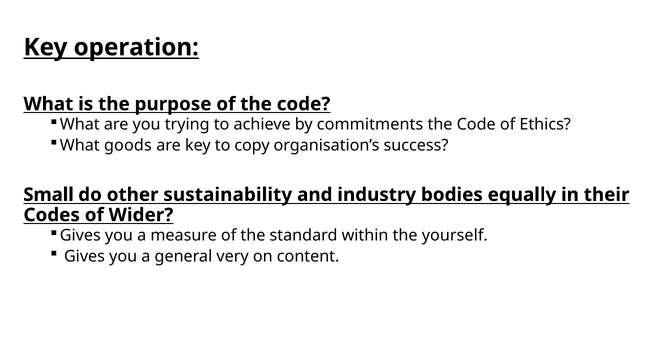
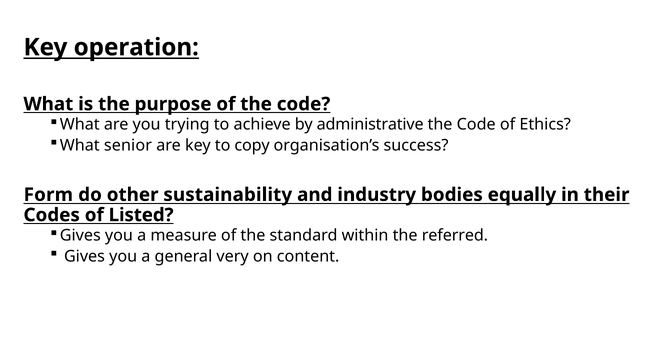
commitments: commitments -> administrative
goods: goods -> senior
Small: Small -> Form
Wider: Wider -> Listed
yourself: yourself -> referred
